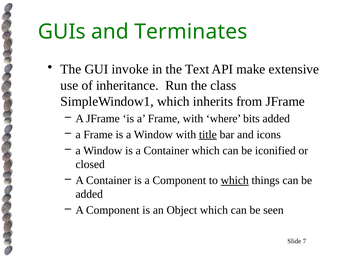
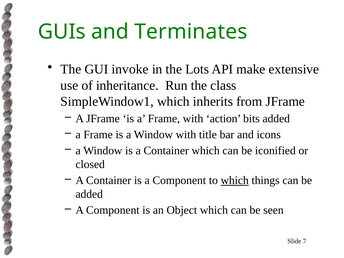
Text: Text -> Lots
where: where -> action
title underline: present -> none
